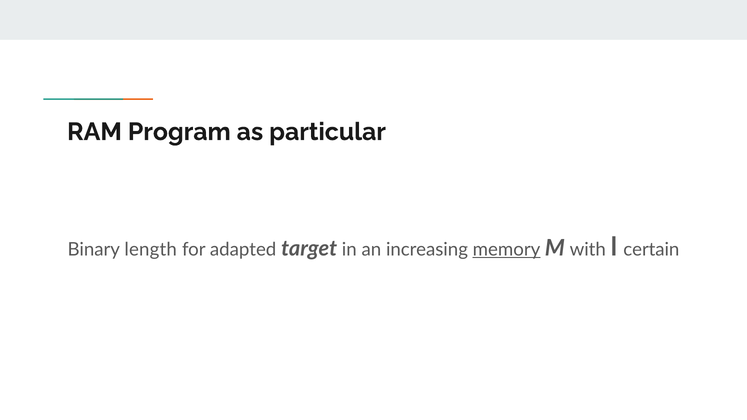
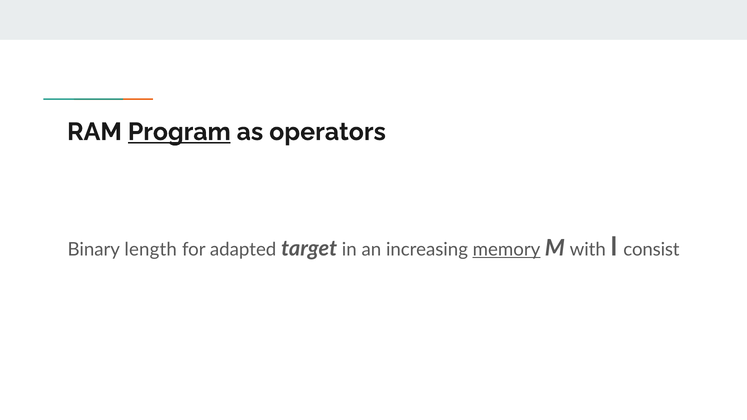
Program underline: none -> present
particular: particular -> operators
certain: certain -> consist
